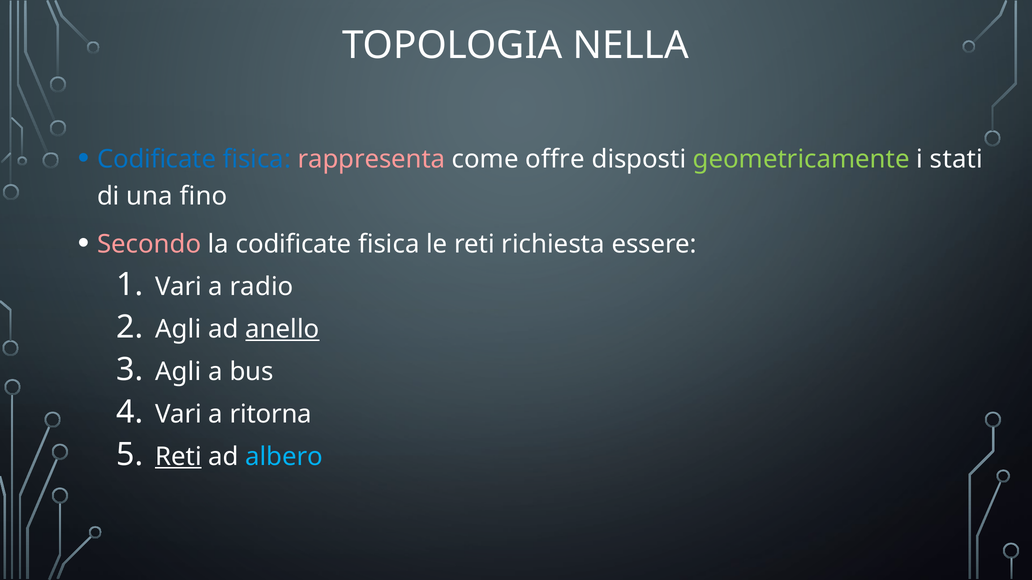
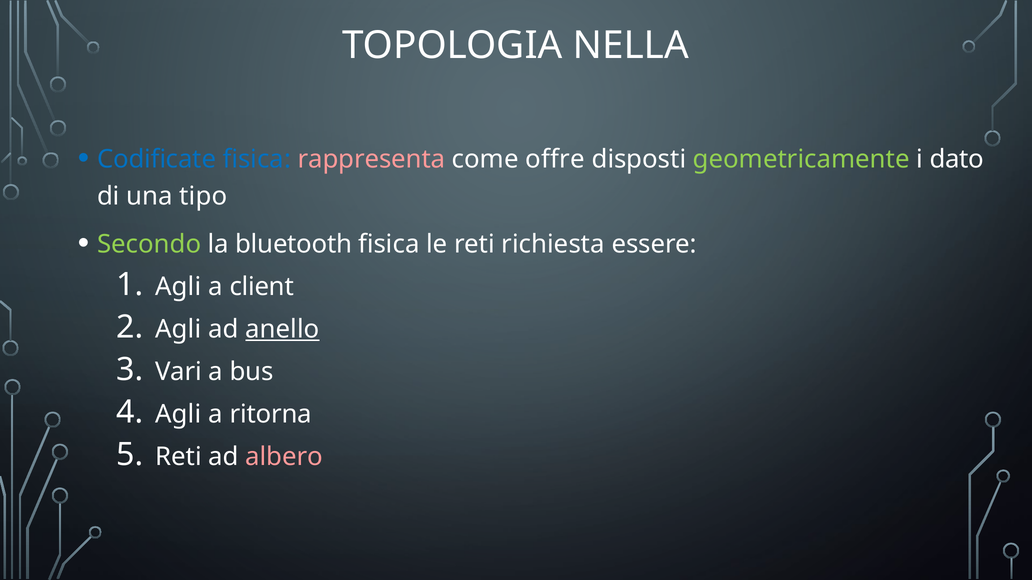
stati: stati -> dato
fino: fino -> tipo
Secondo colour: pink -> light green
la codificate: codificate -> bluetooth
Vari at (179, 287): Vari -> Agli
radio: radio -> client
Agli at (178, 372): Agli -> Vari
Vari at (179, 414): Vari -> Agli
Reti at (178, 457) underline: present -> none
albero colour: light blue -> pink
